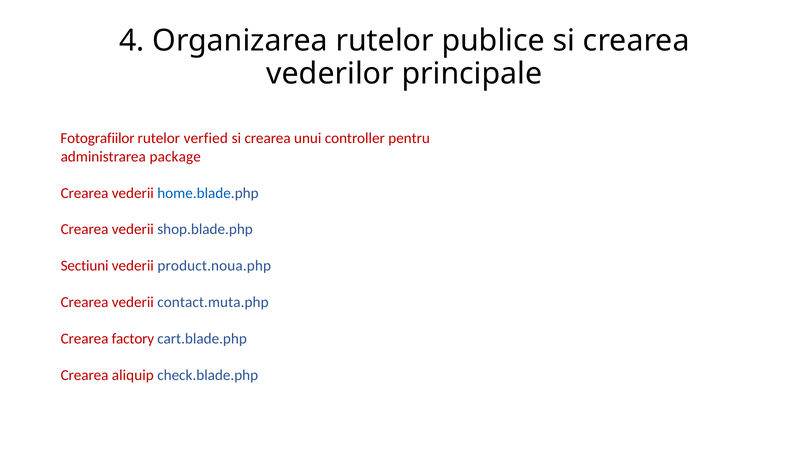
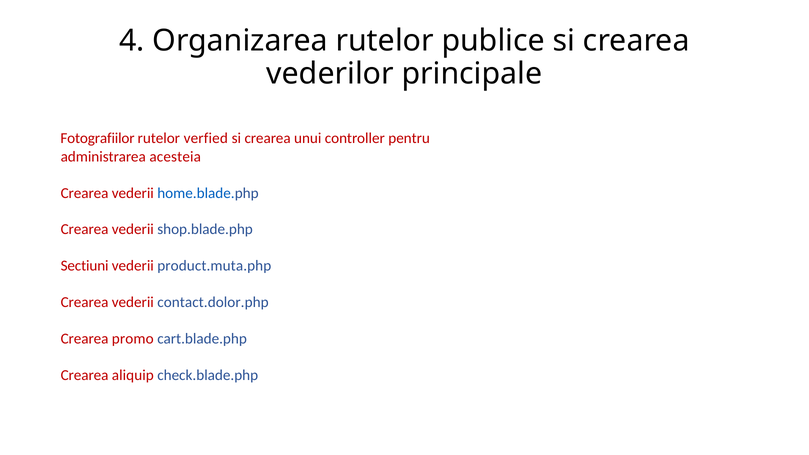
package: package -> acesteia
product.noua.php: product.noua.php -> product.muta.php
contact.muta.php: contact.muta.php -> contact.dolor.php
factory: factory -> promo
